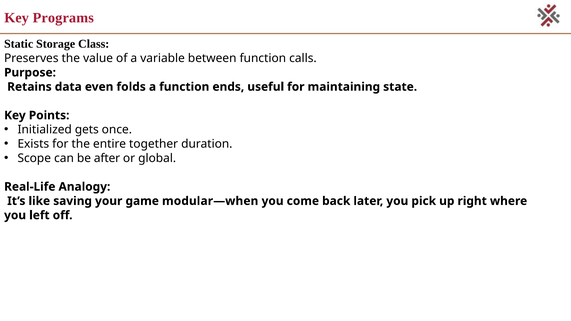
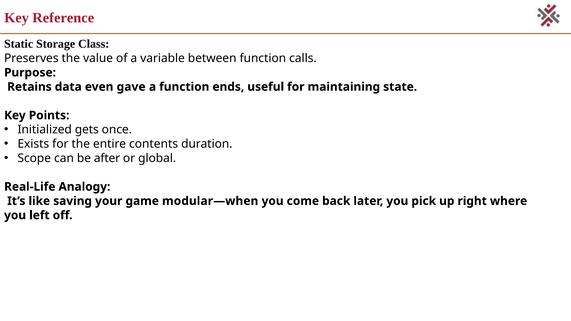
Programs: Programs -> Reference
folds: folds -> gave
together: together -> contents
